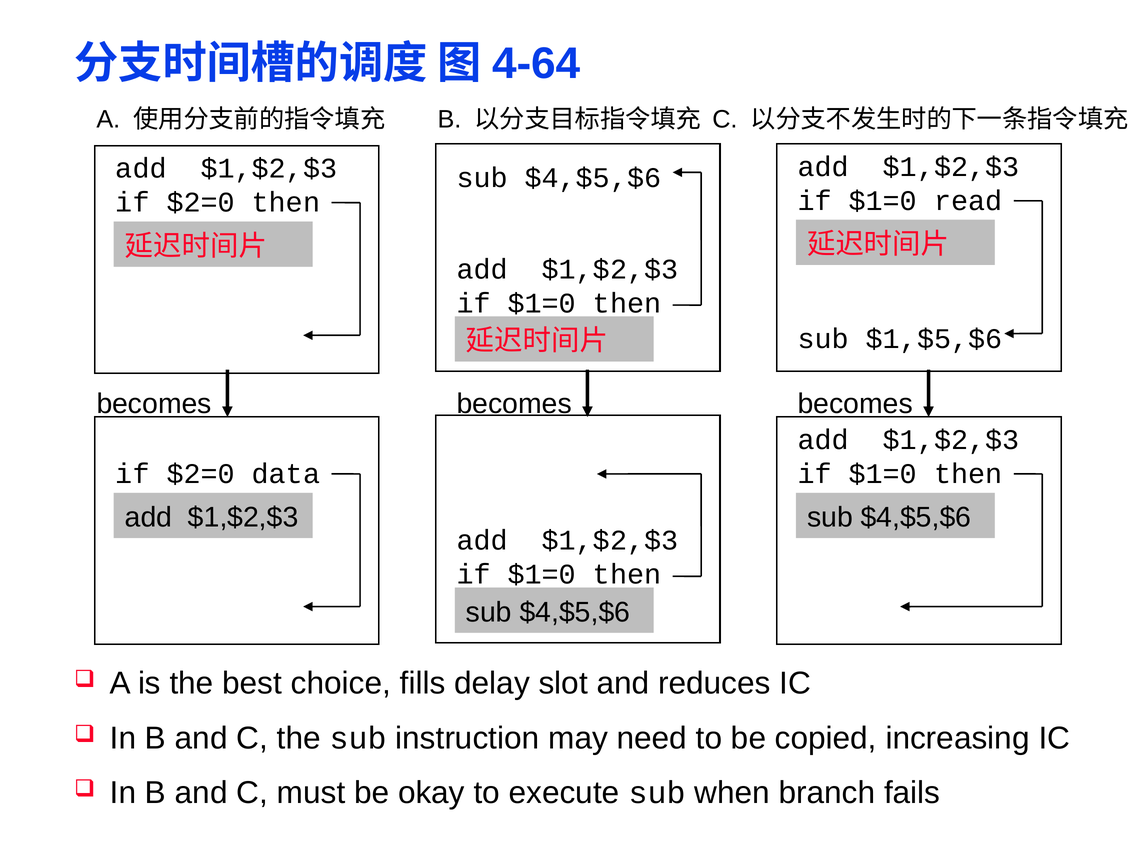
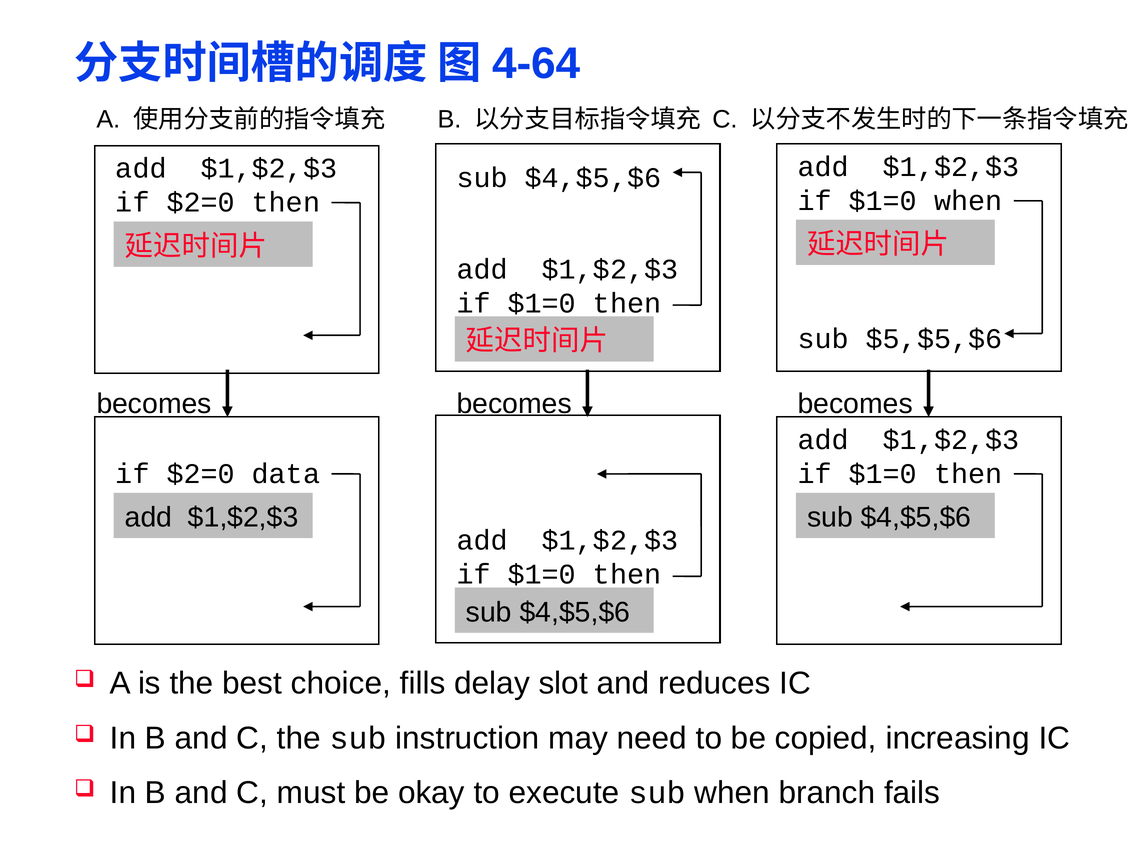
$1=0 read: read -> when
$1,$5,$6: $1,$5,$6 -> $5,$5,$6
